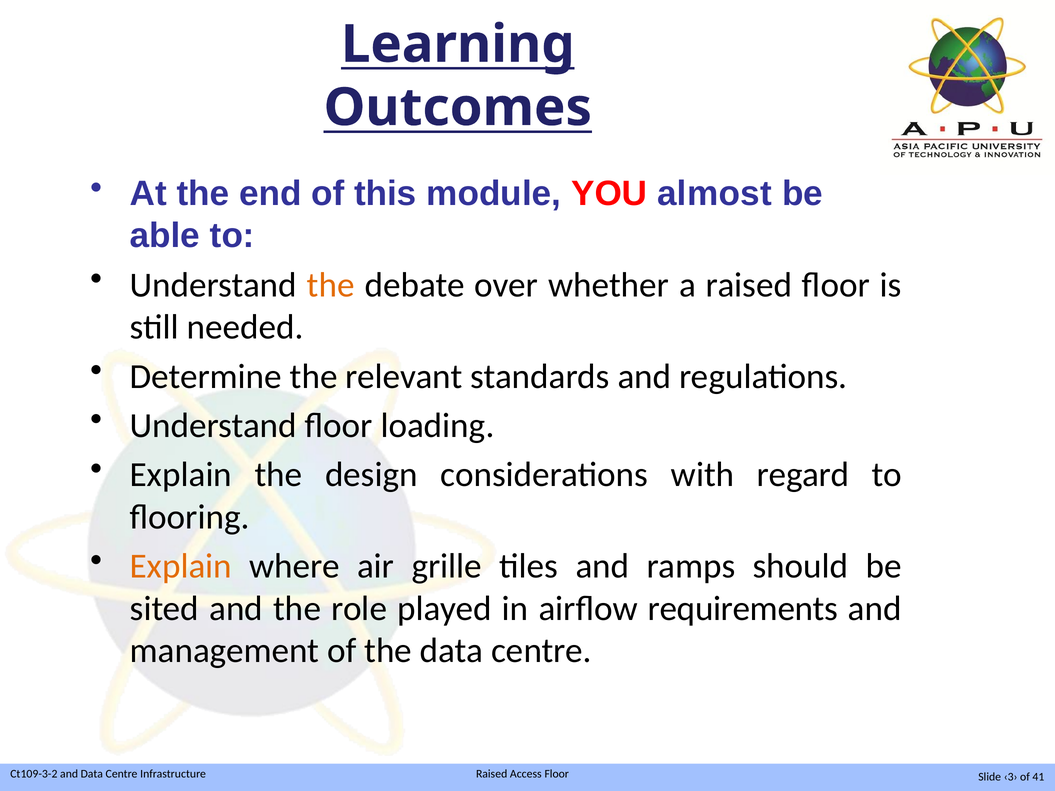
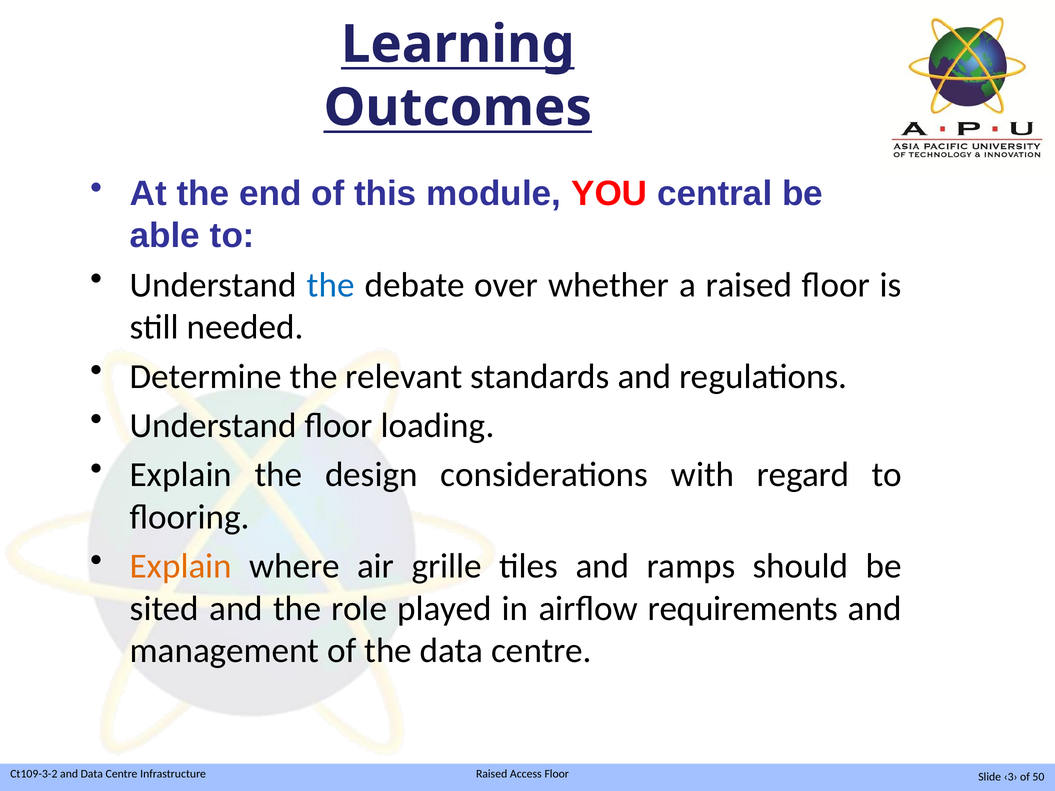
almost: almost -> central
the at (331, 285) colour: orange -> blue
41: 41 -> 50
